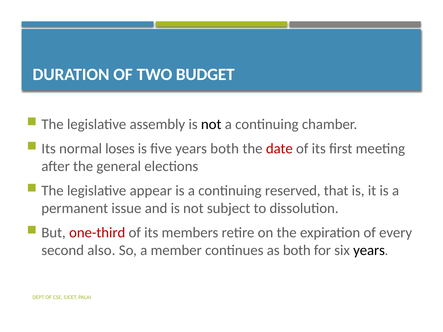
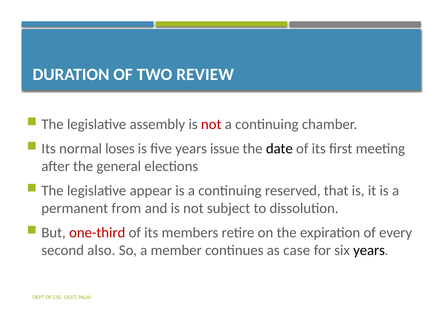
BUDGET: BUDGET -> REVIEW
not at (211, 124) colour: black -> red
years both: both -> issue
date colour: red -> black
issue: issue -> from
as both: both -> case
